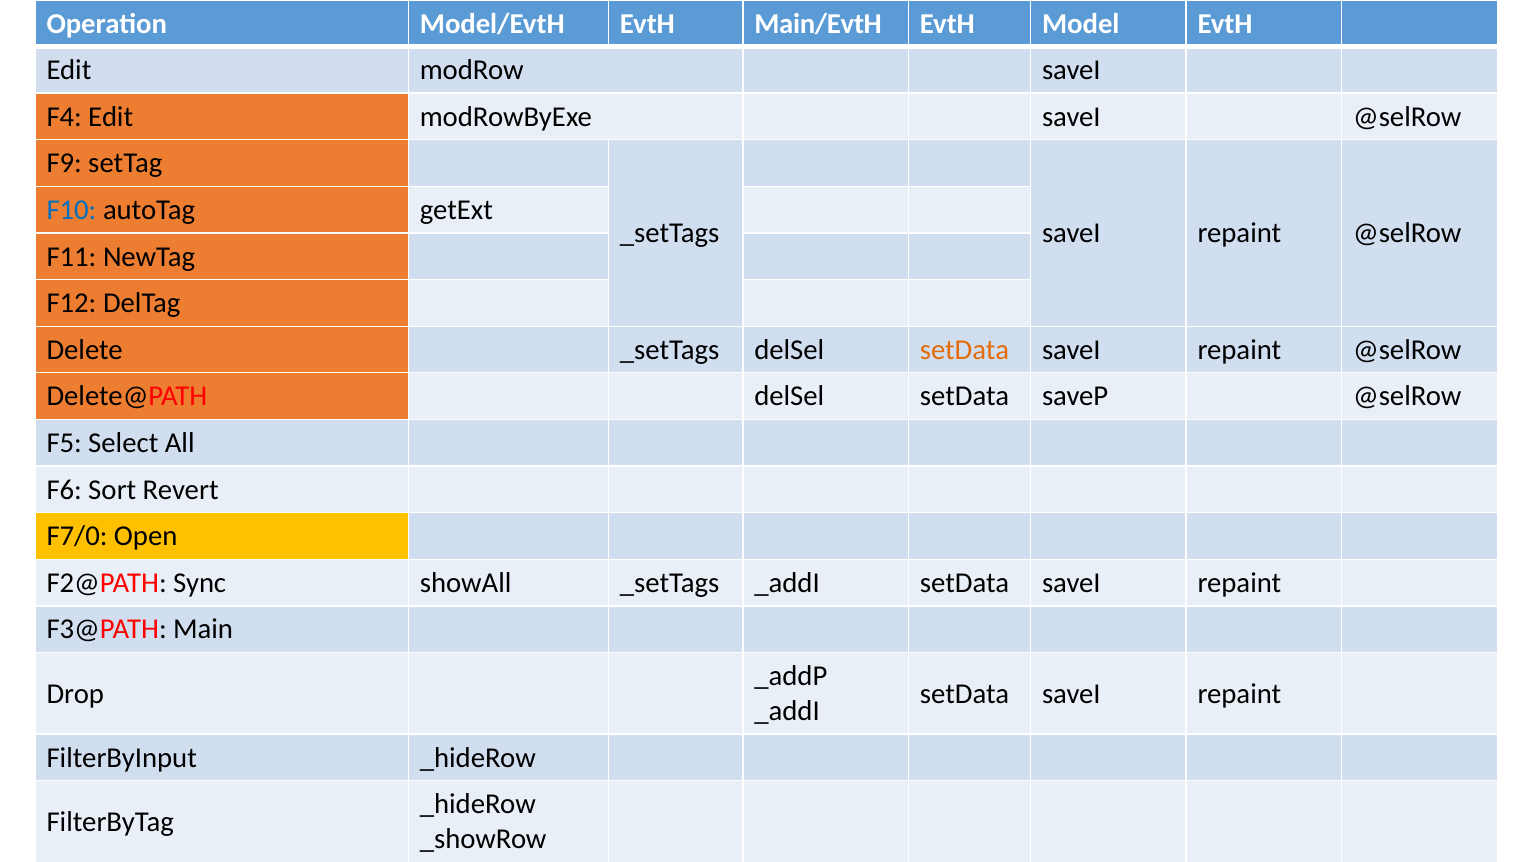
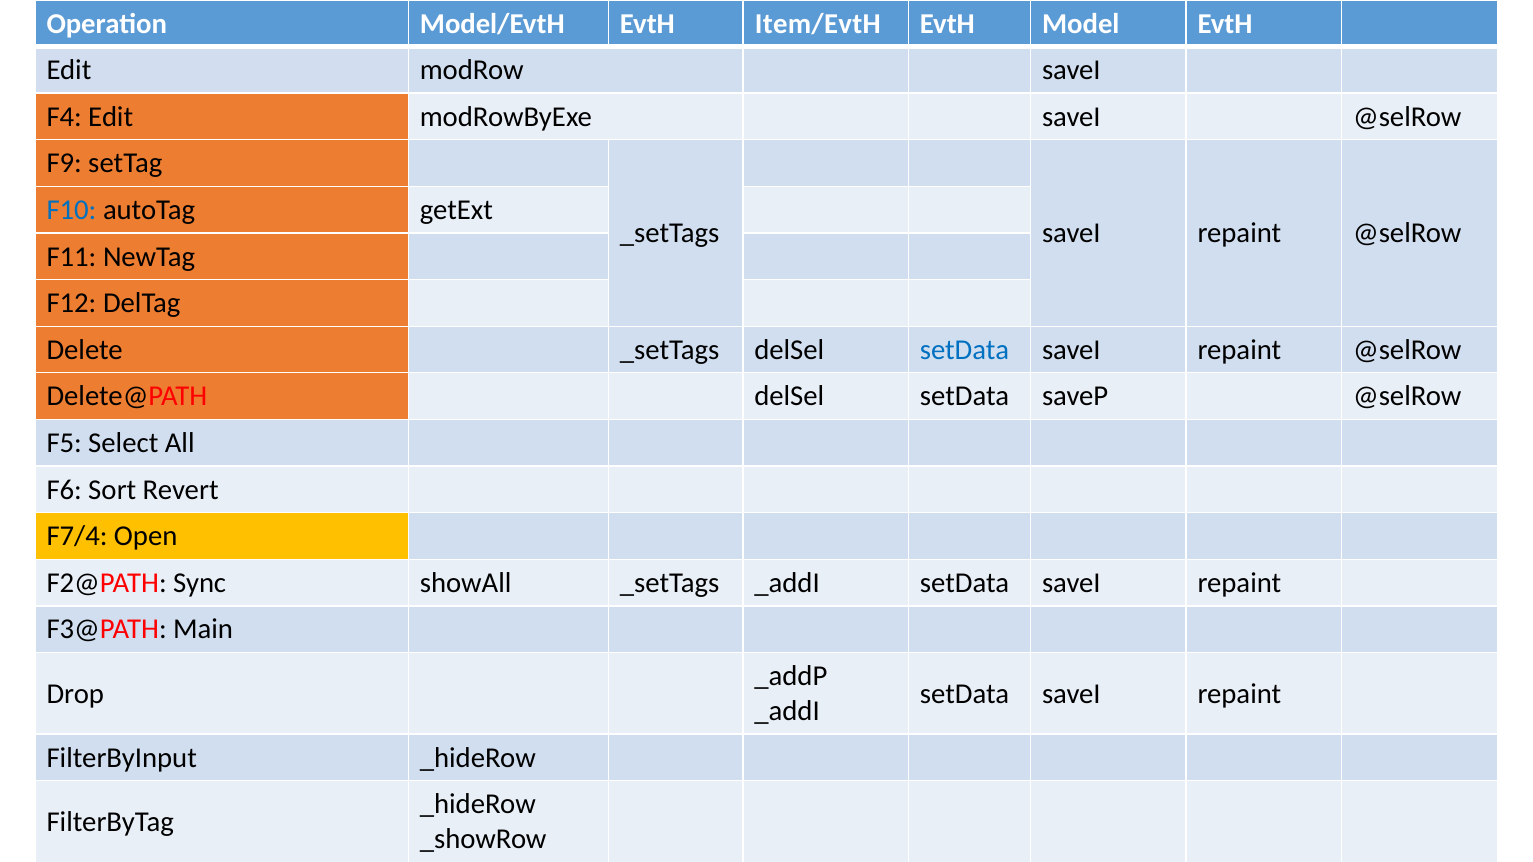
Main/EvtH: Main/EvtH -> Item/EvtH
setData at (965, 350) colour: orange -> blue
F7/0: F7/0 -> F7/4
